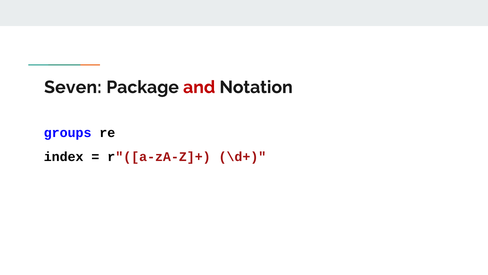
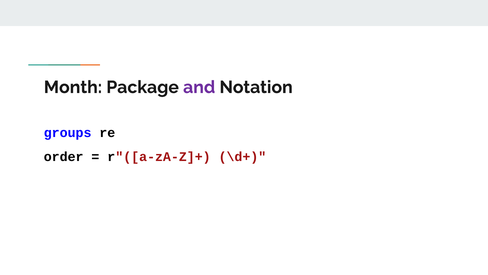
Seven: Seven -> Month
and colour: red -> purple
index: index -> order
